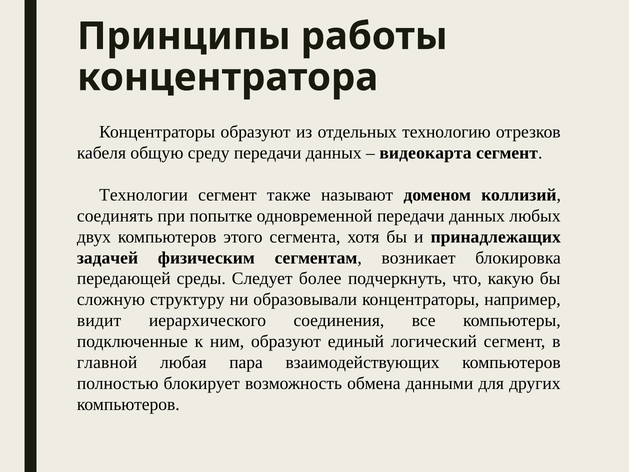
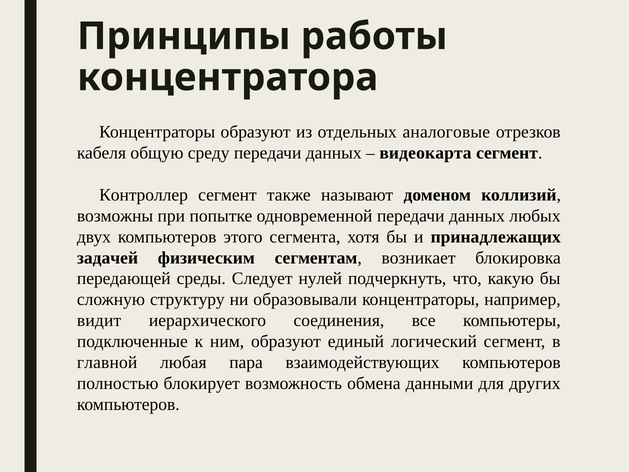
технологию: технологию -> аналоговые
Технологии: Технологии -> Контроллер
соединять: соединять -> возможны
более: более -> нулей
